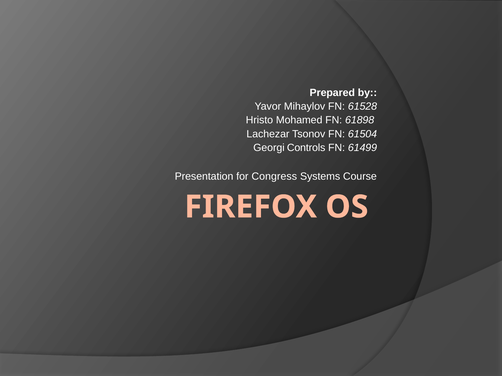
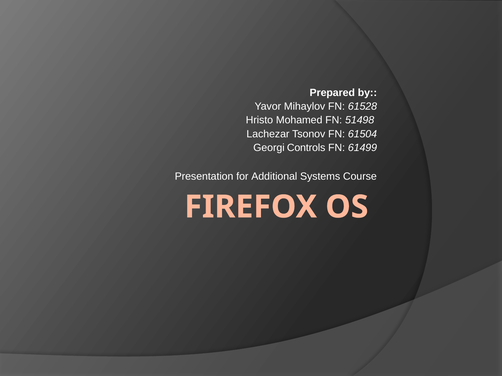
61898: 61898 -> 51498
Congress: Congress -> Additional
